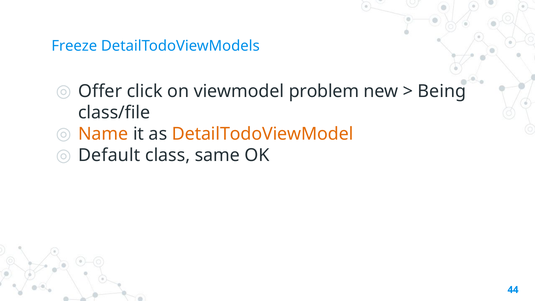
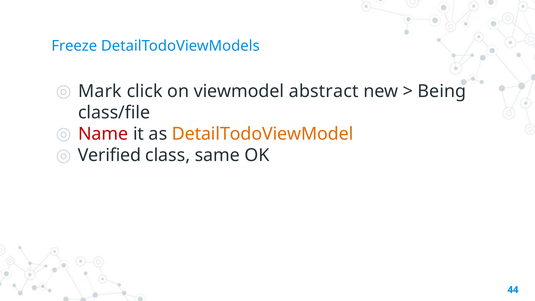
Offer: Offer -> Mark
problem: problem -> abstract
Name colour: orange -> red
Default: Default -> Verified
